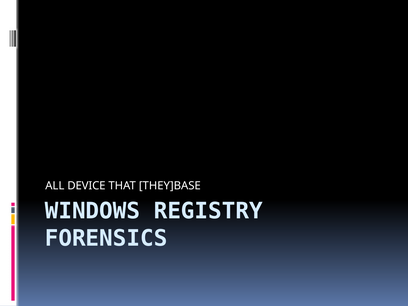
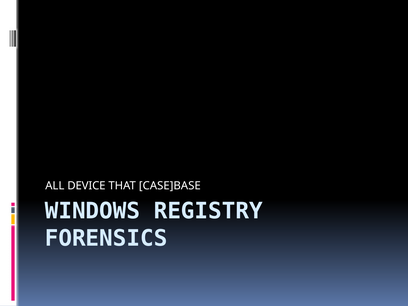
THEY]BASE: THEY]BASE -> CASE]BASE
